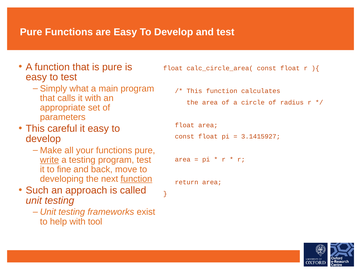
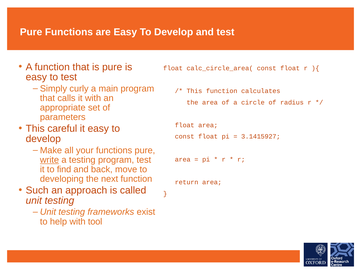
what: what -> curly
fine: fine -> find
function at (136, 179) underline: present -> none
